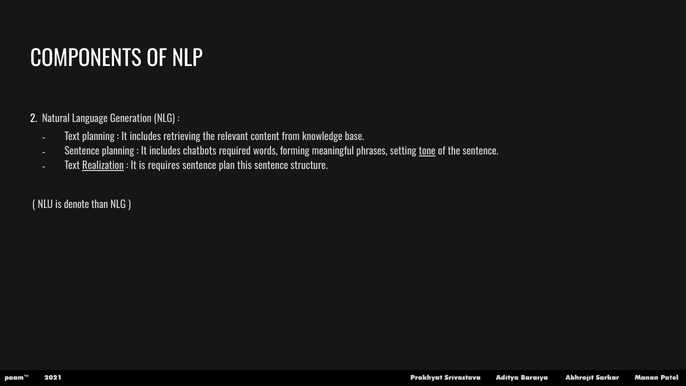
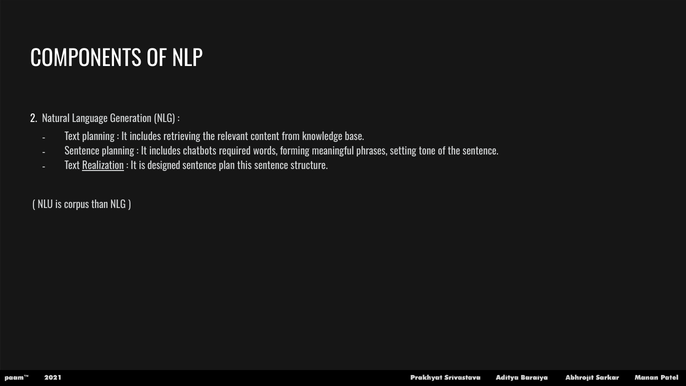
tone underline: present -> none
requires: requires -> designed
denote: denote -> corpus
